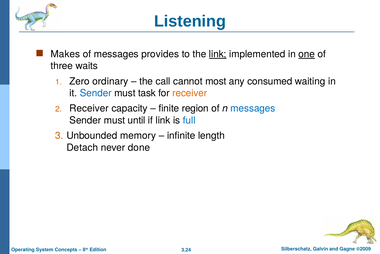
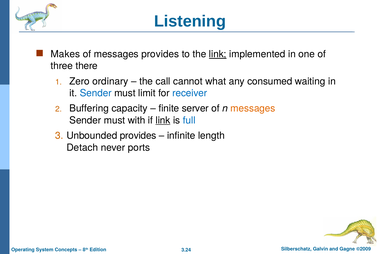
one underline: present -> none
waits: waits -> there
most: most -> what
task: task -> limit
receiver at (190, 93) colour: orange -> blue
Receiver at (89, 108): Receiver -> Buffering
region: region -> server
messages at (253, 108) colour: blue -> orange
until: until -> with
link at (163, 120) underline: none -> present
Unbounded memory: memory -> provides
done: done -> ports
